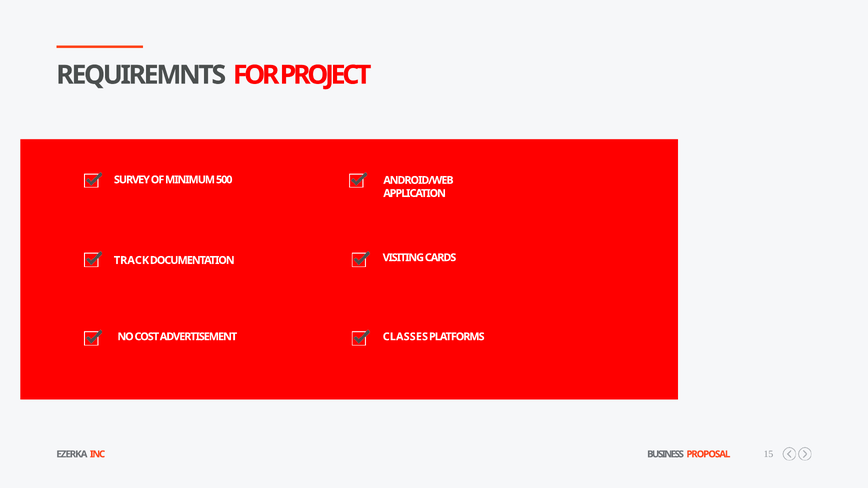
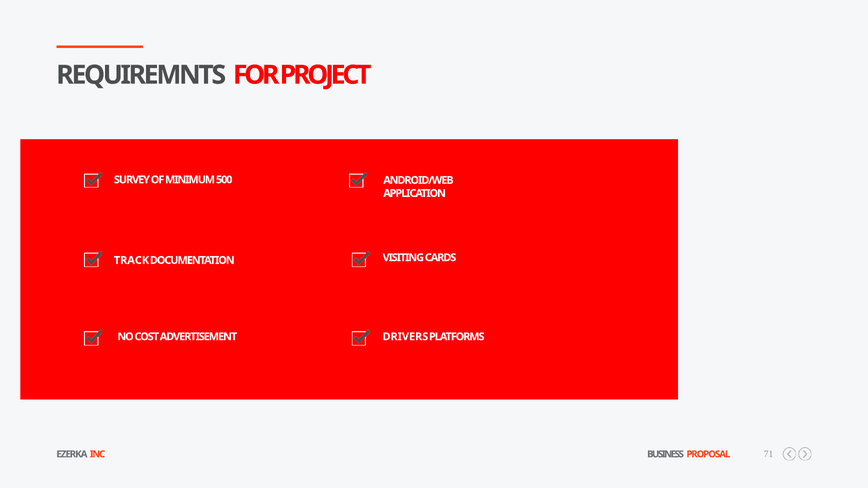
CLASSES: CLASSES -> DRIVERS
15: 15 -> 71
